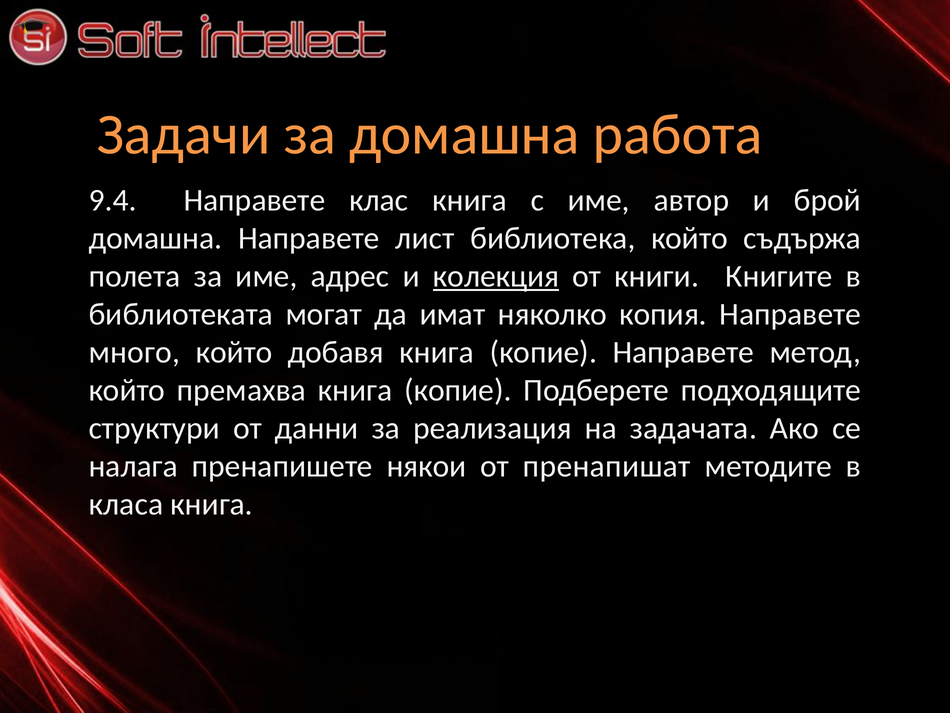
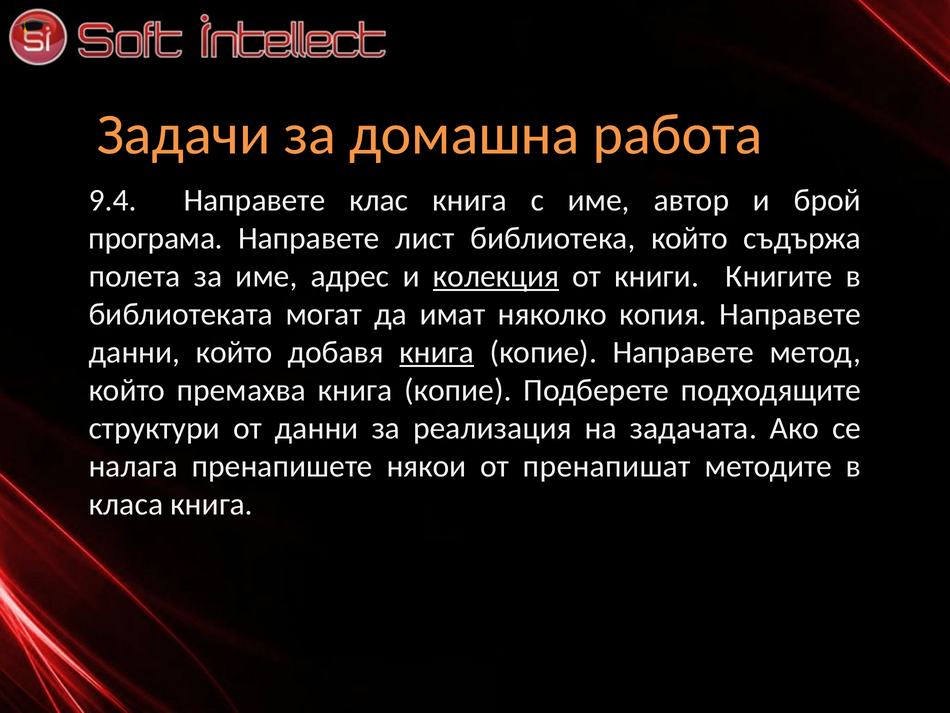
домашна at (156, 238): домашна -> програма
много at (134, 352): много -> данни
книга at (437, 352) underline: none -> present
